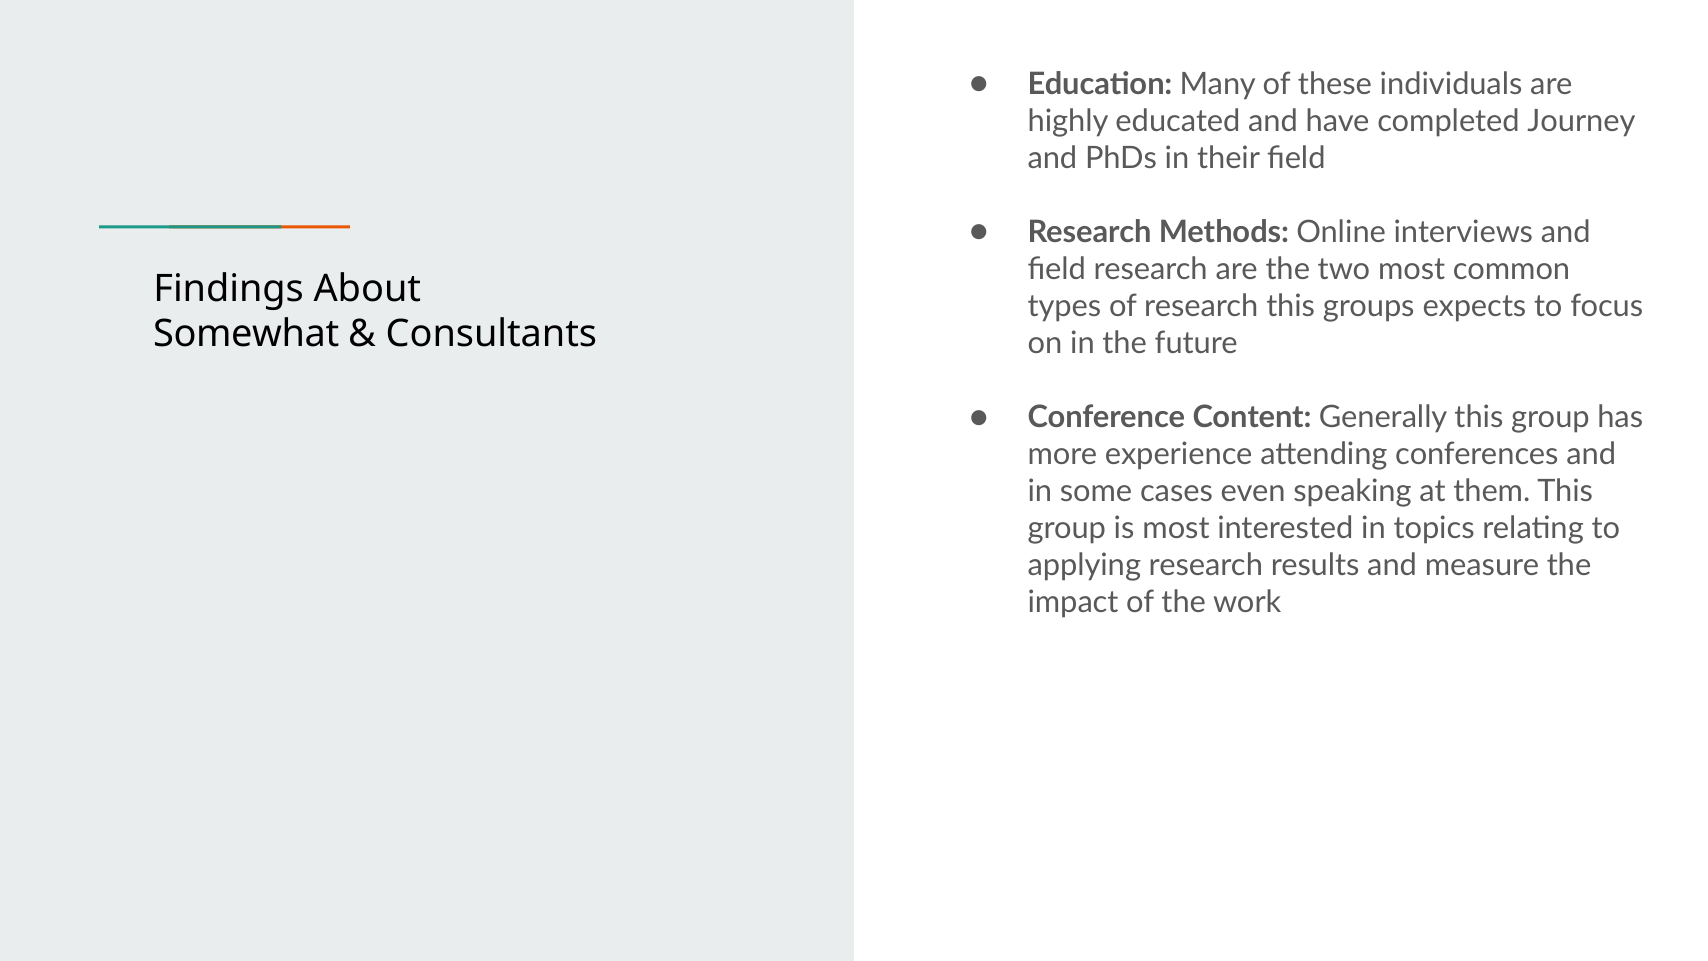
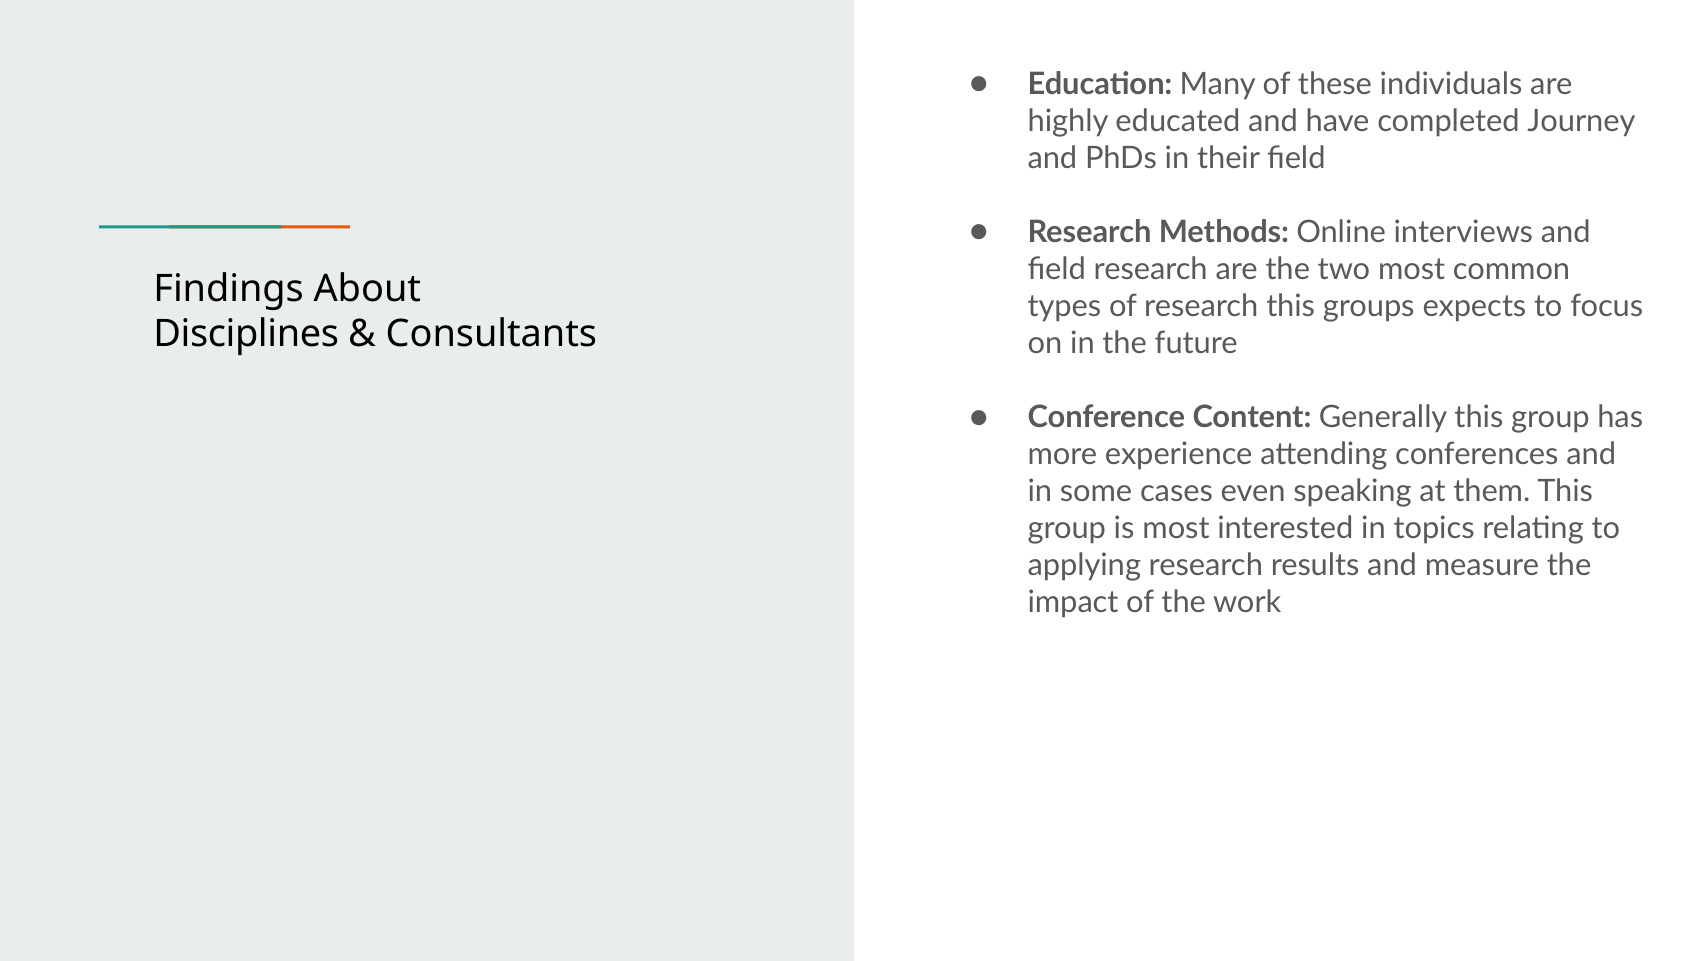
Somewhat: Somewhat -> Disciplines
